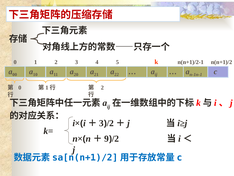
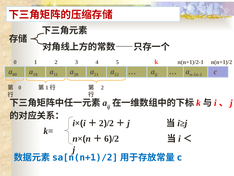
3 at (101, 123): 3 -> 2
9: 9 -> 6
